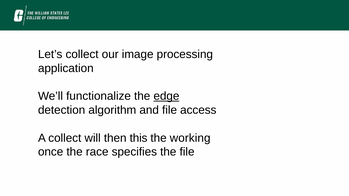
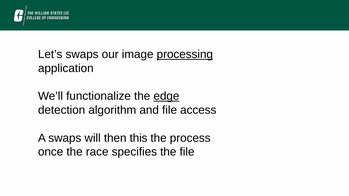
Let’s collect: collect -> swaps
processing underline: none -> present
A collect: collect -> swaps
working: working -> process
